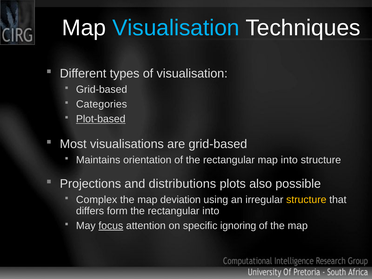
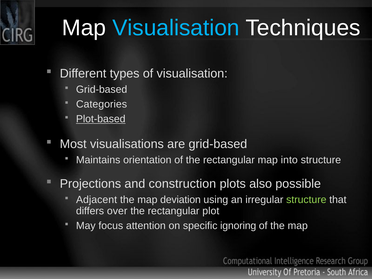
distributions: distributions -> construction
Complex: Complex -> Adjacent
structure at (306, 200) colour: yellow -> light green
form: form -> over
rectangular into: into -> plot
focus underline: present -> none
